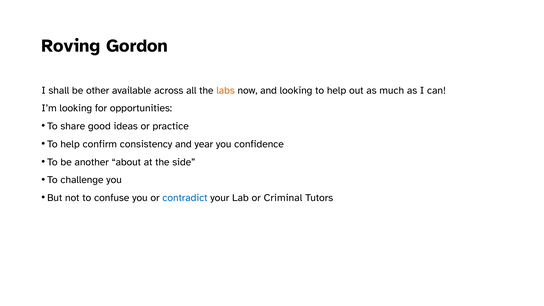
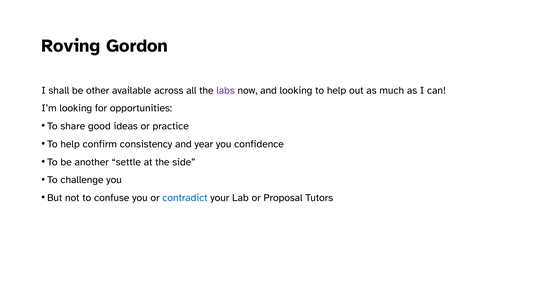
labs colour: orange -> purple
about: about -> settle
Criminal: Criminal -> Proposal
